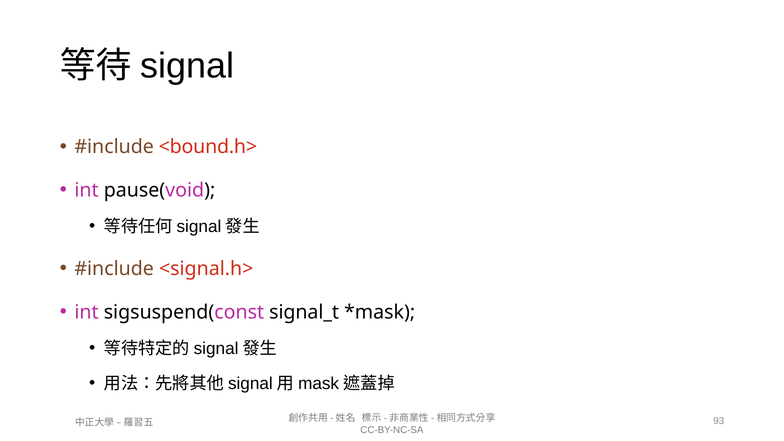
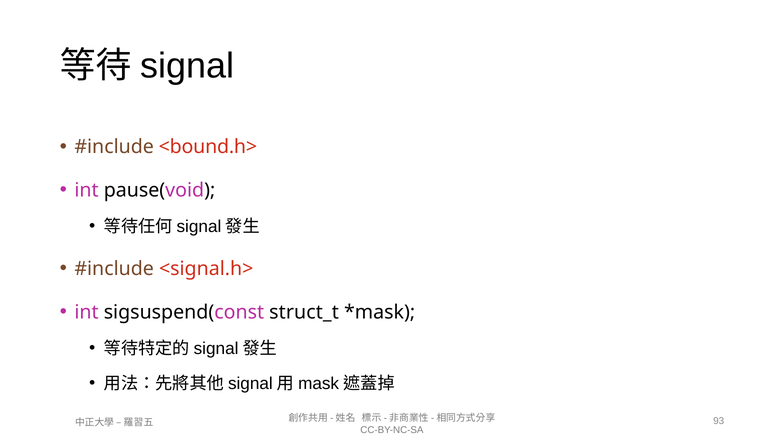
signal_t: signal_t -> struct_t
